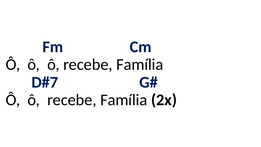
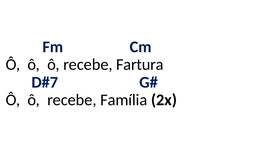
Família at (140, 64): Família -> Fartura
